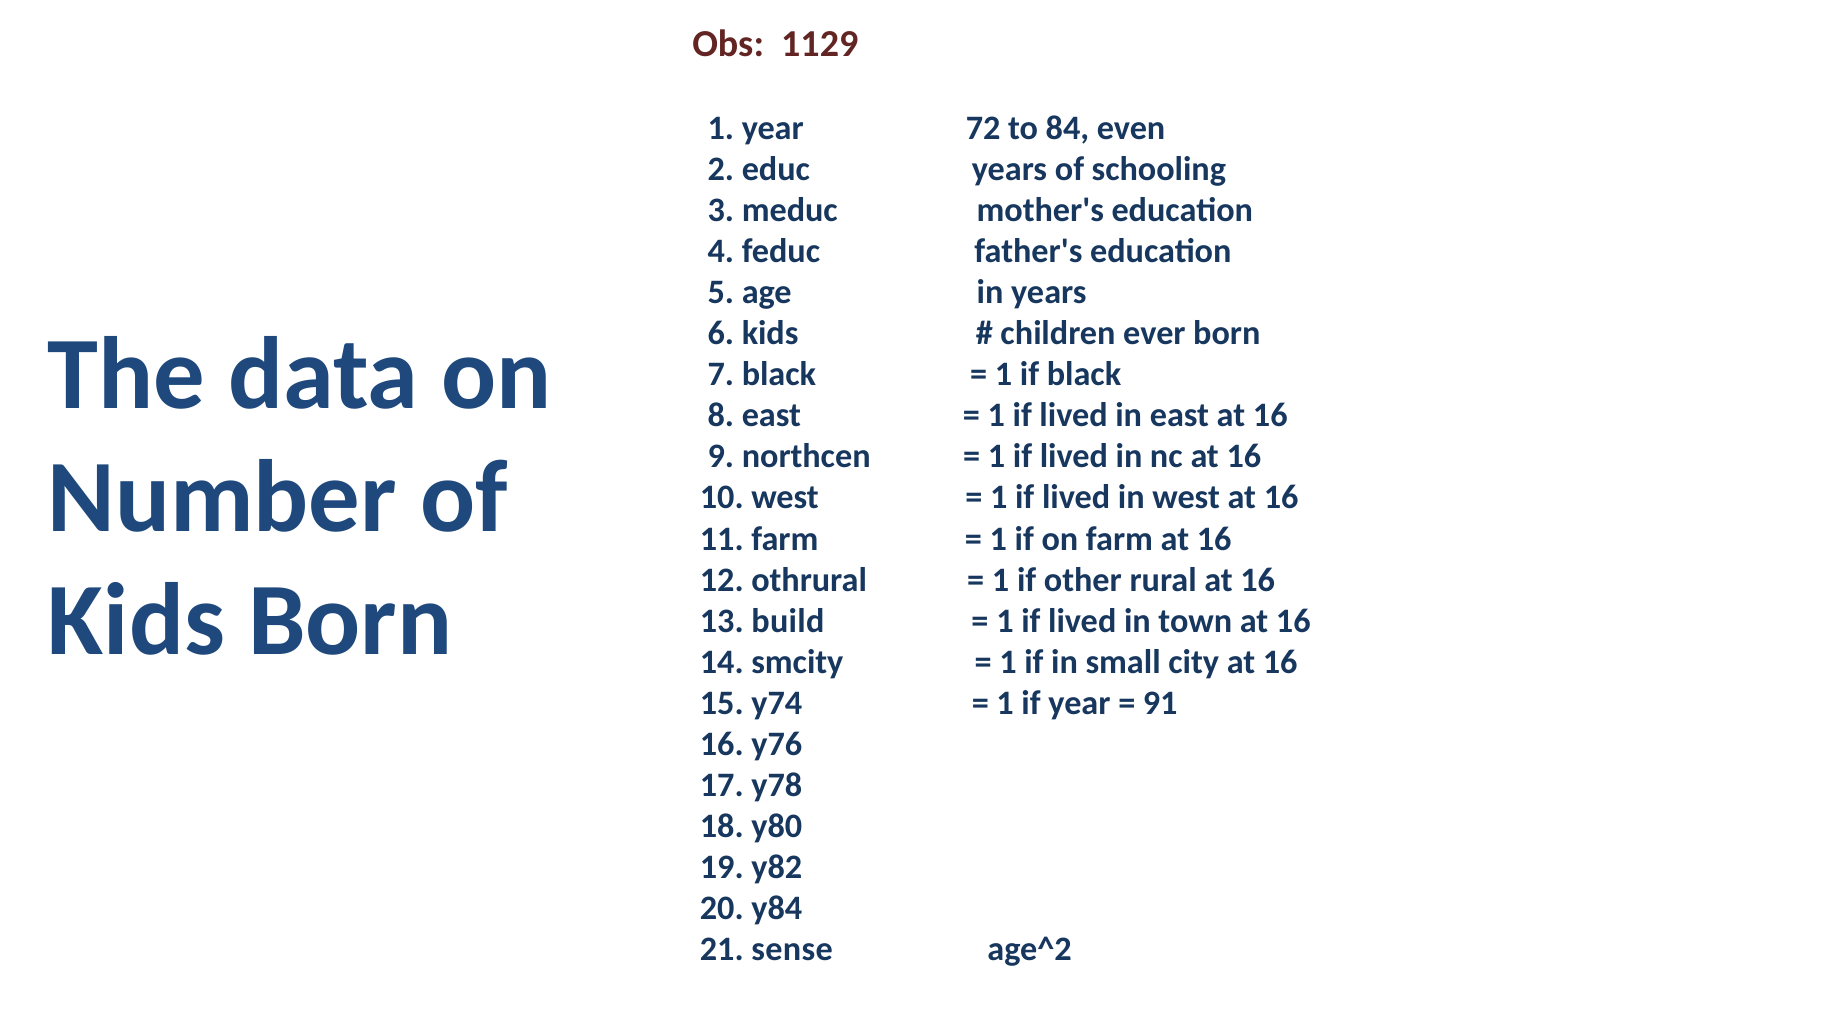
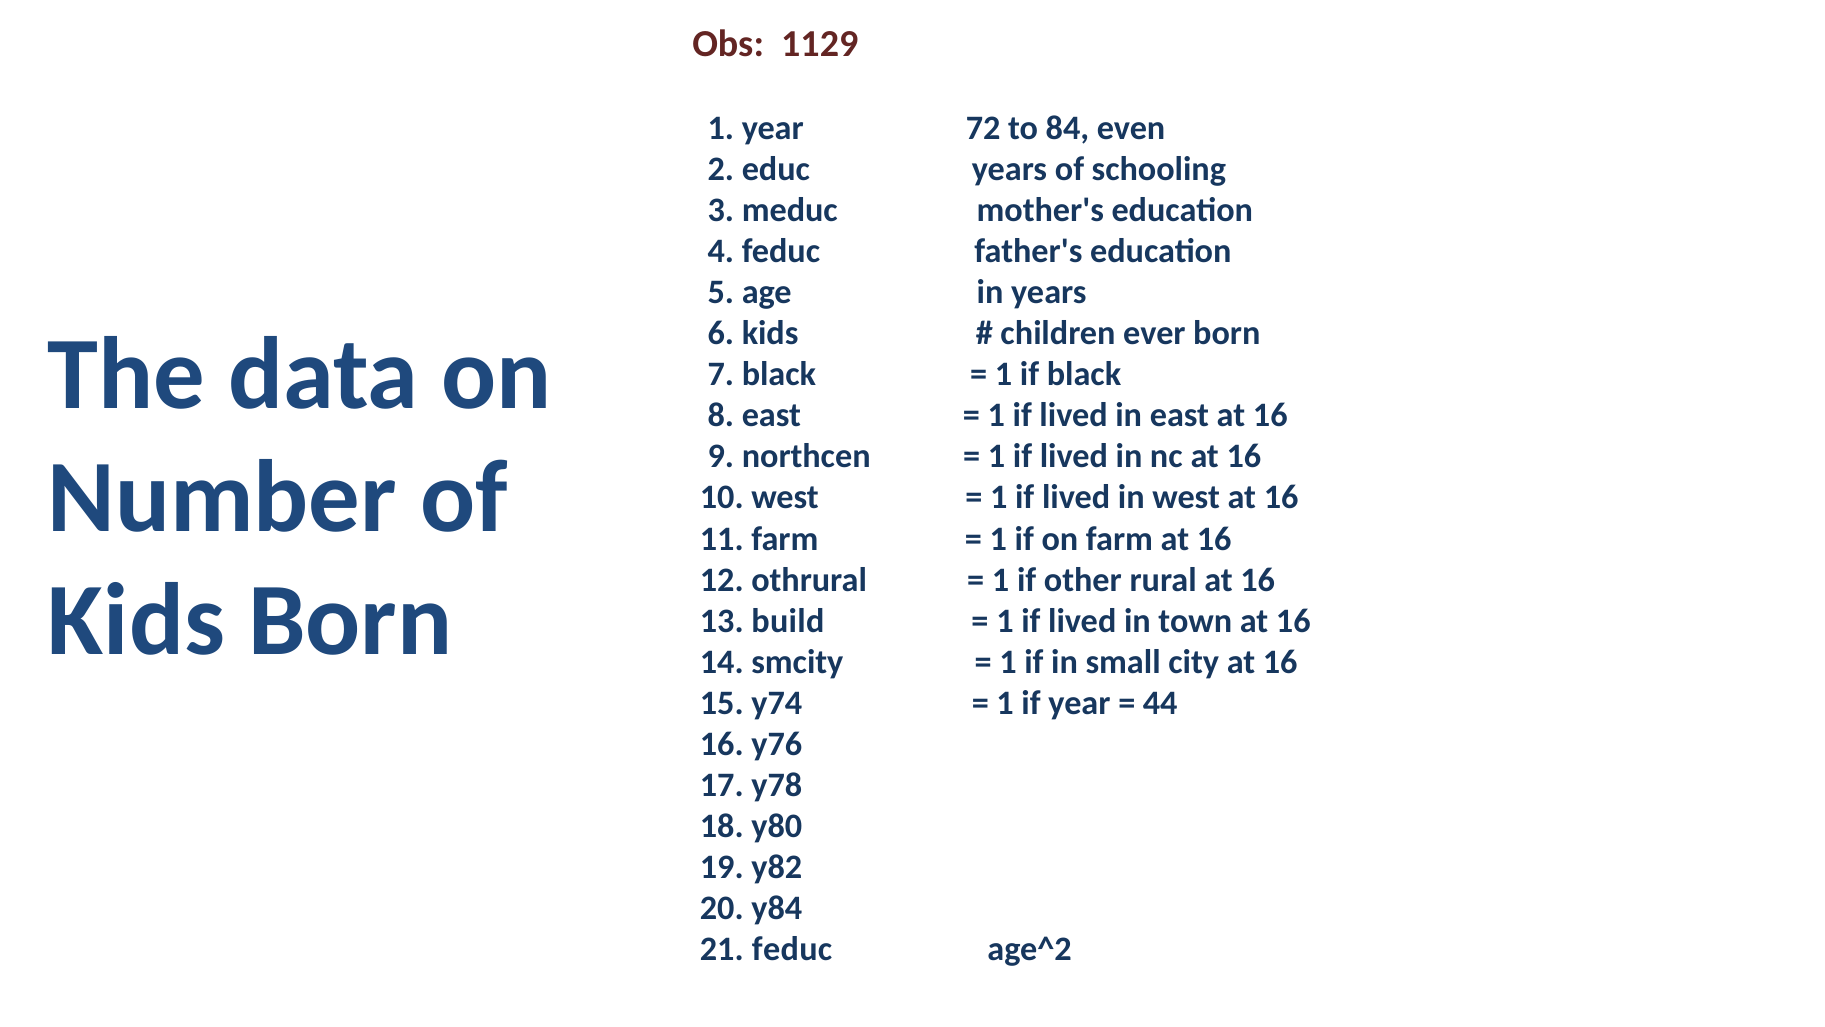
91: 91 -> 44
21 sense: sense -> feduc
